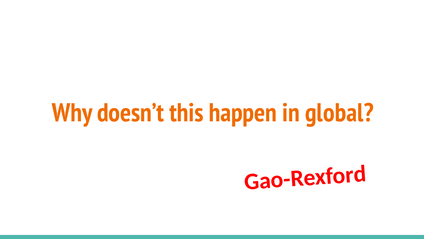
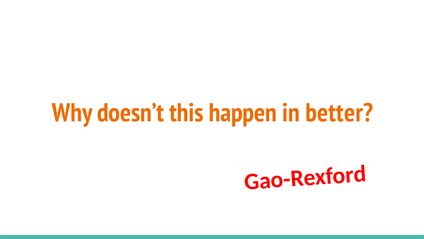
global: global -> better
